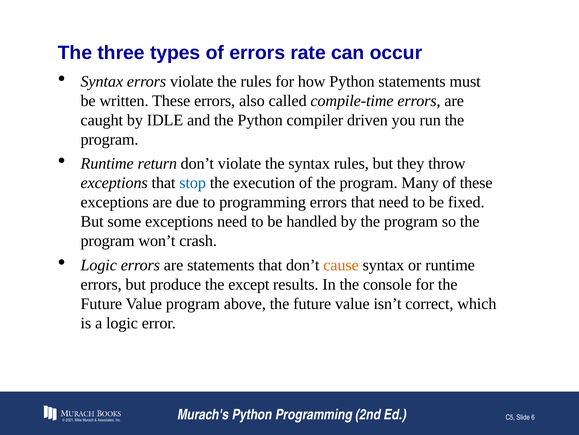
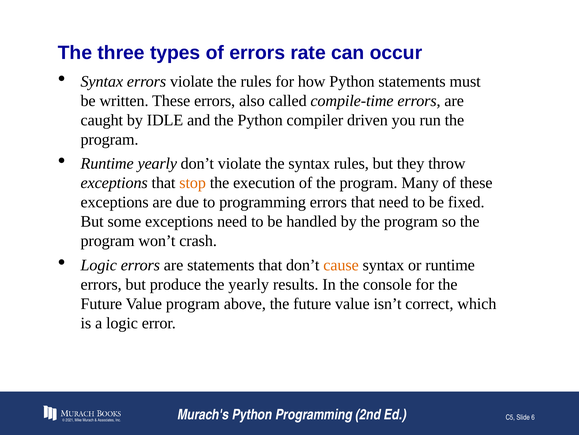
Runtime return: return -> yearly
stop colour: blue -> orange
the except: except -> yearly
